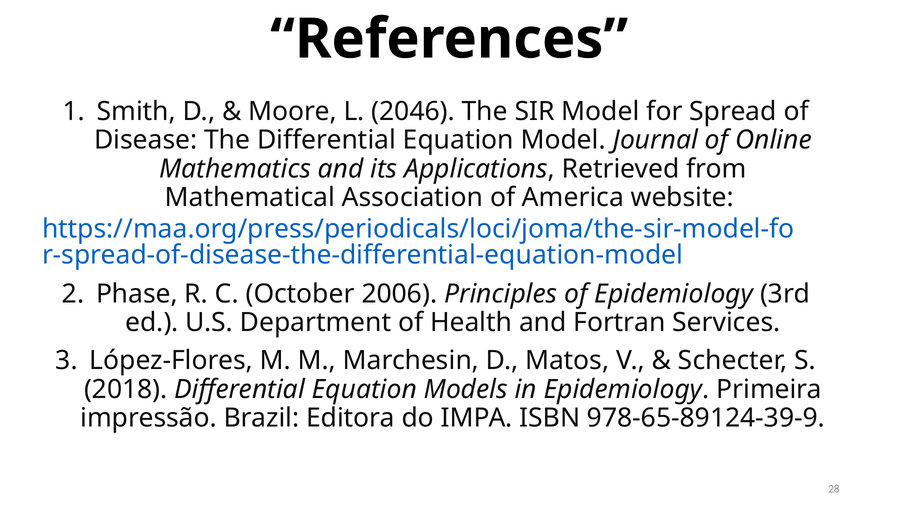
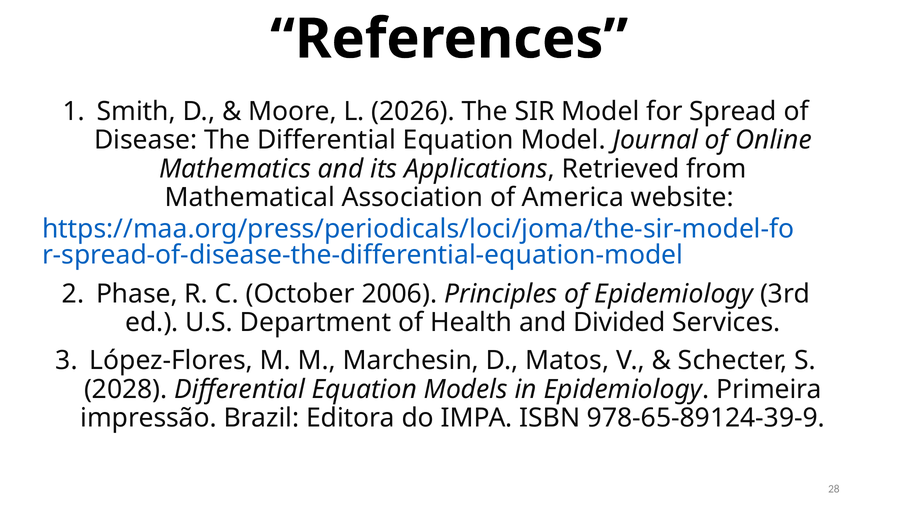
2046: 2046 -> 2026
Fortran: Fortran -> Divided
2018: 2018 -> 2028
